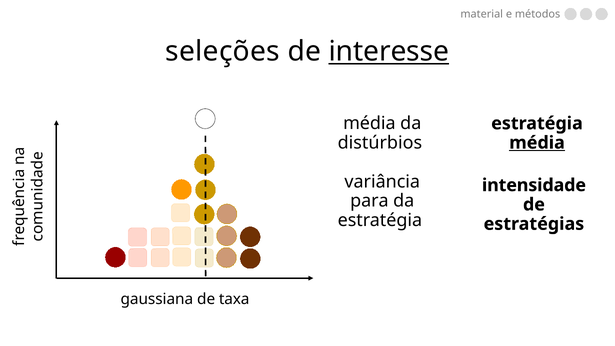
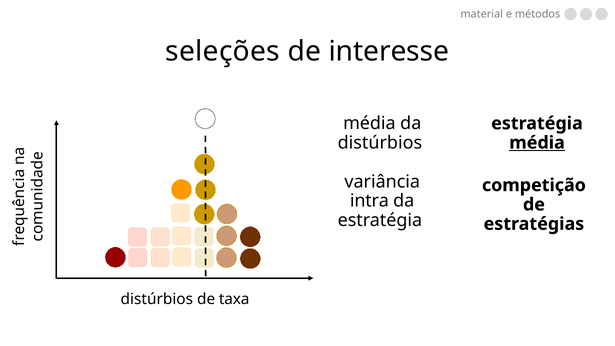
interesse underline: present -> none
intensidade: intensidade -> competição
para: para -> intra
gaussiana at (157, 299): gaussiana -> distúrbios
